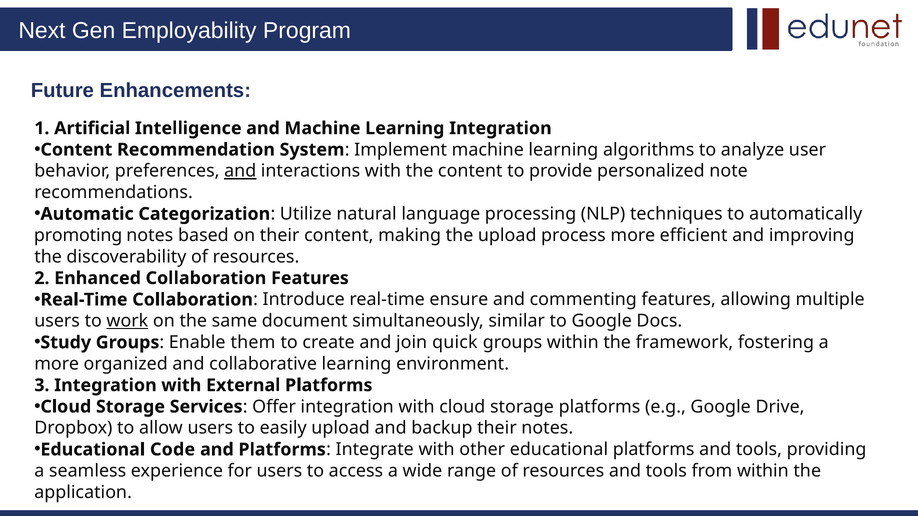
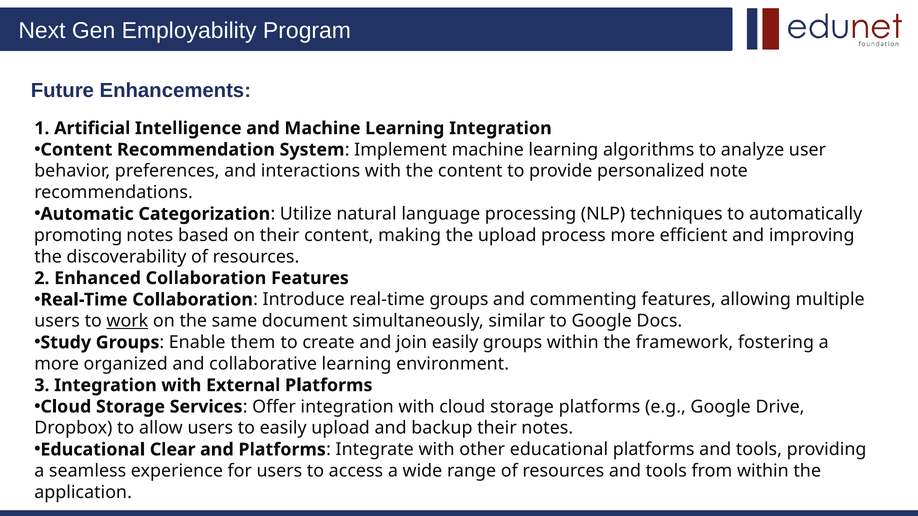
and at (240, 171) underline: present -> none
real-time ensure: ensure -> groups
join quick: quick -> easily
Code: Code -> Clear
